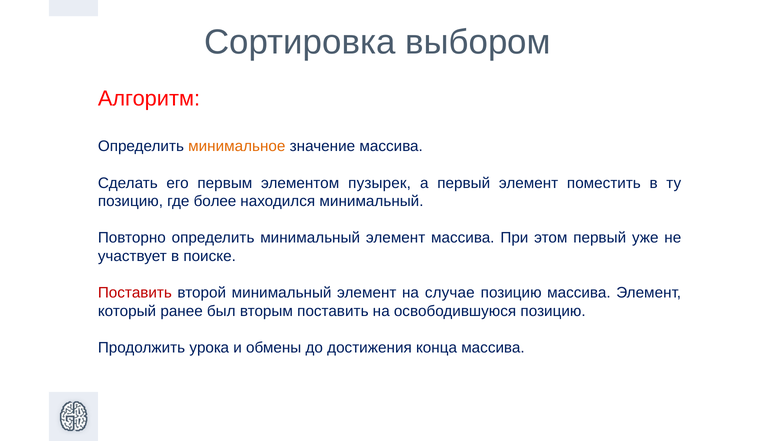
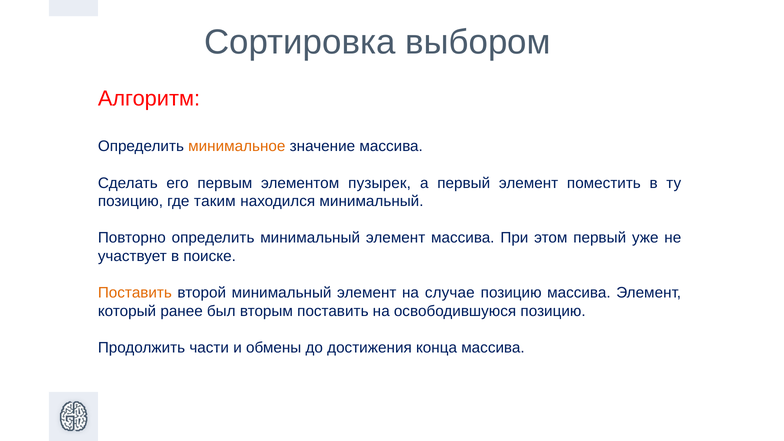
более: более -> таким
Поставить at (135, 293) colour: red -> orange
урока: урока -> части
